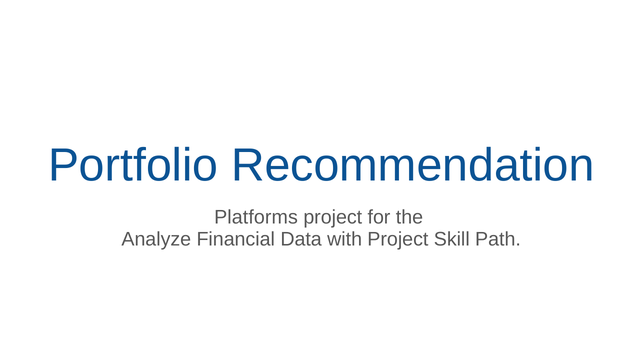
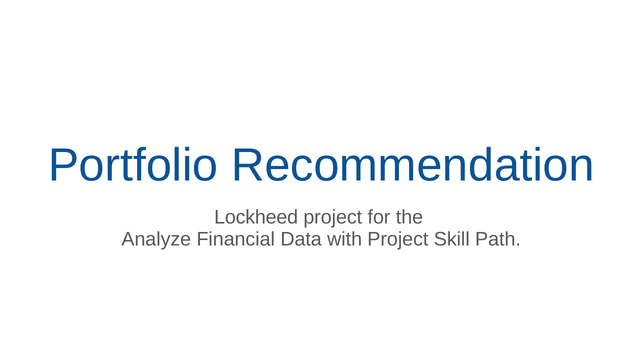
Platforms: Platforms -> Lockheed
